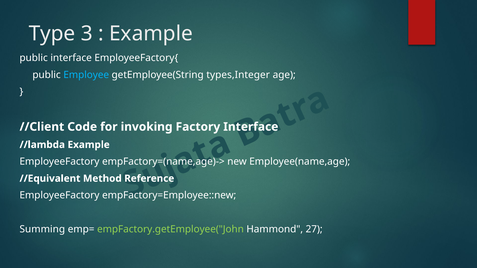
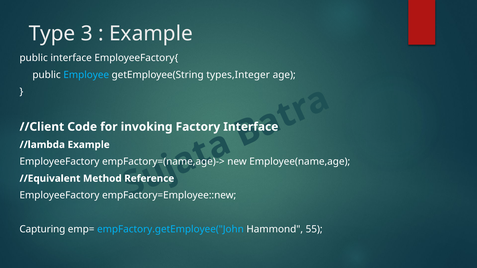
Summing: Summing -> Capturing
empFactory.getEmployee("John colour: light green -> light blue
27: 27 -> 55
